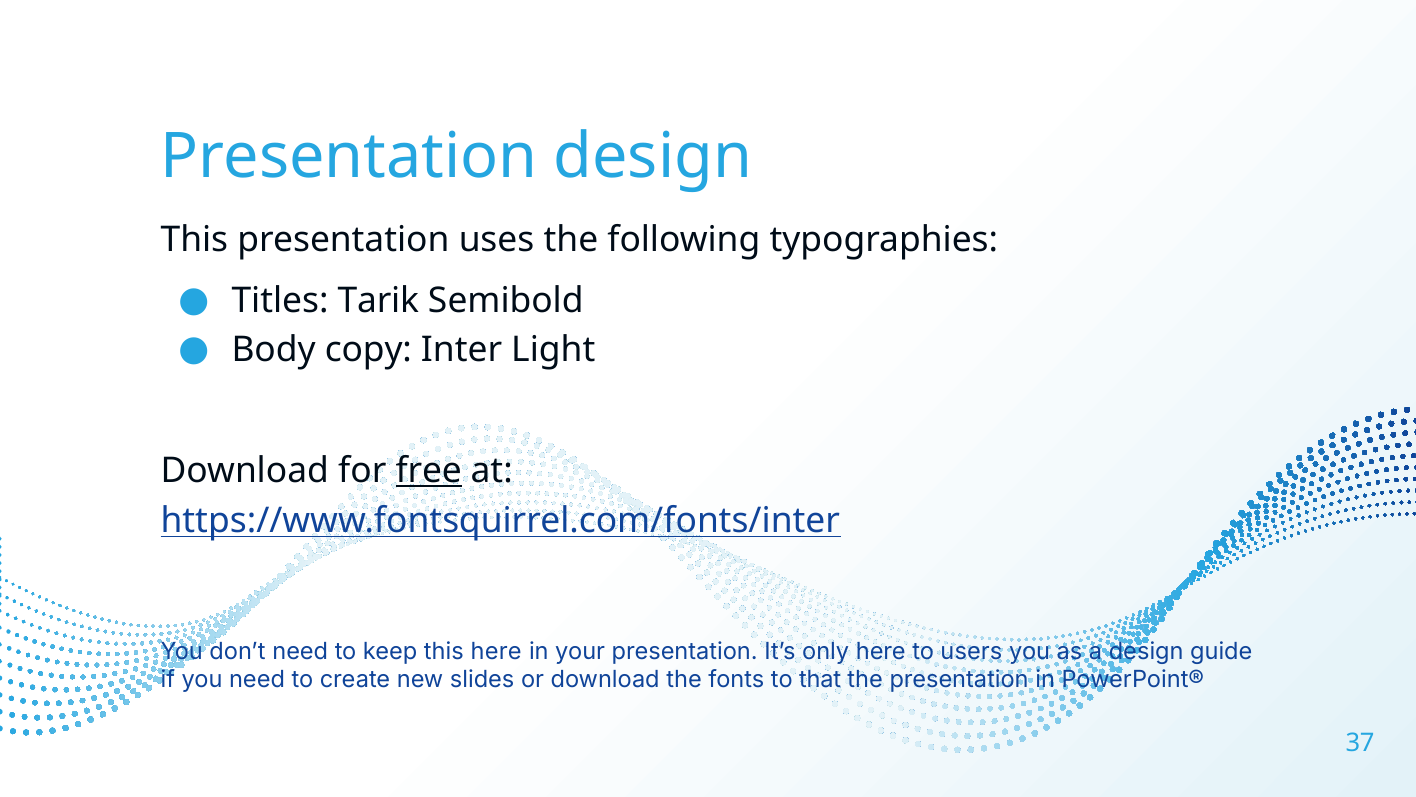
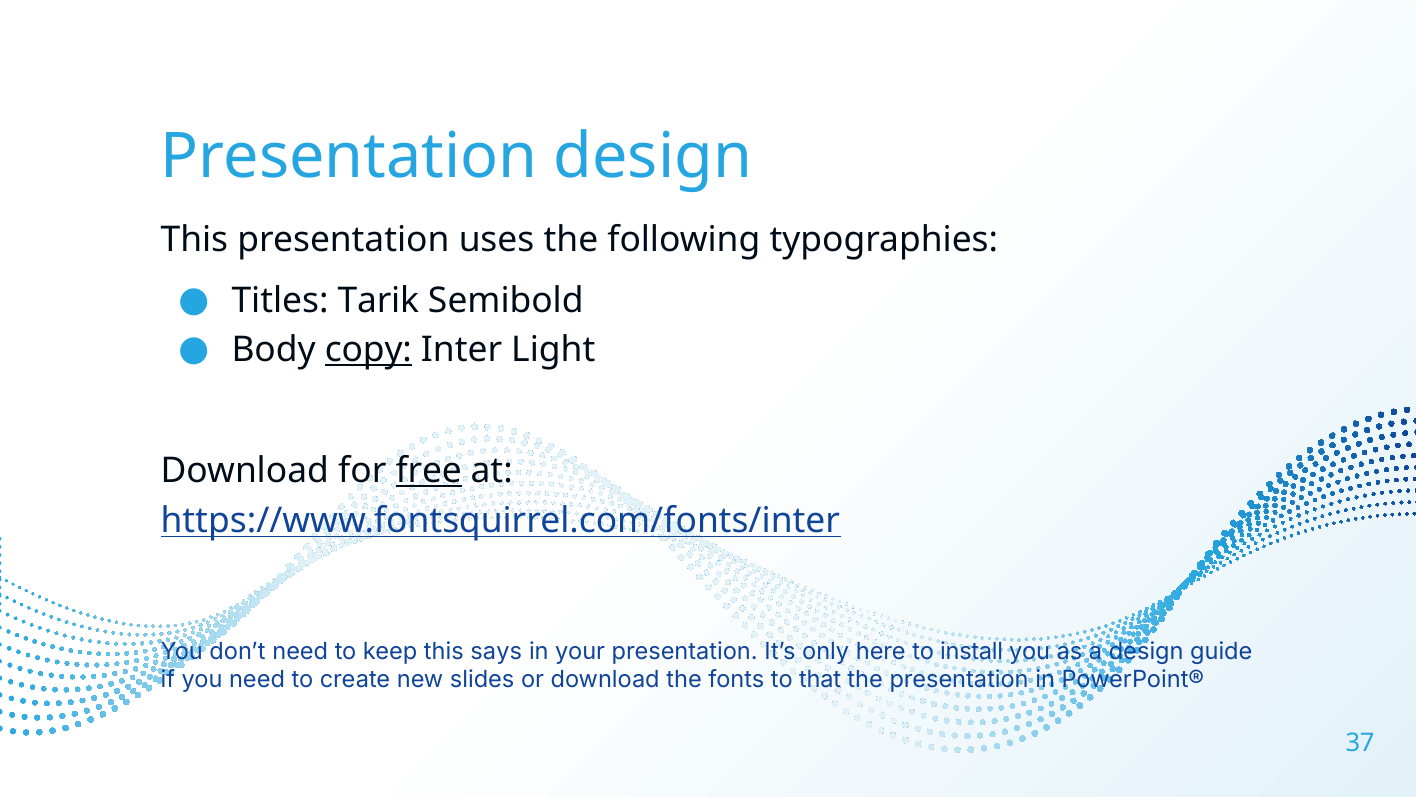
copy underline: none -> present
this here: here -> says
users: users -> install
